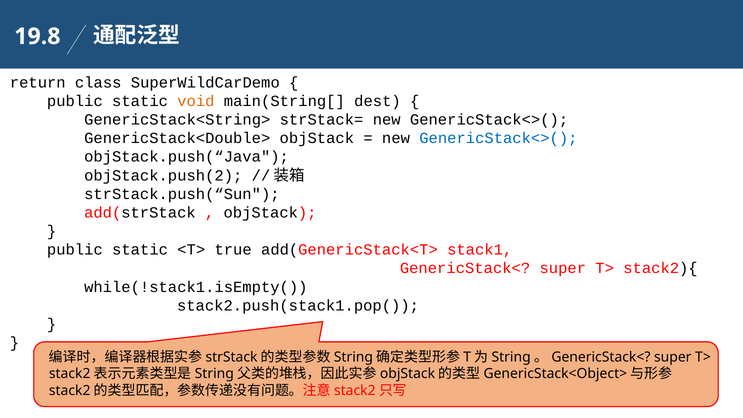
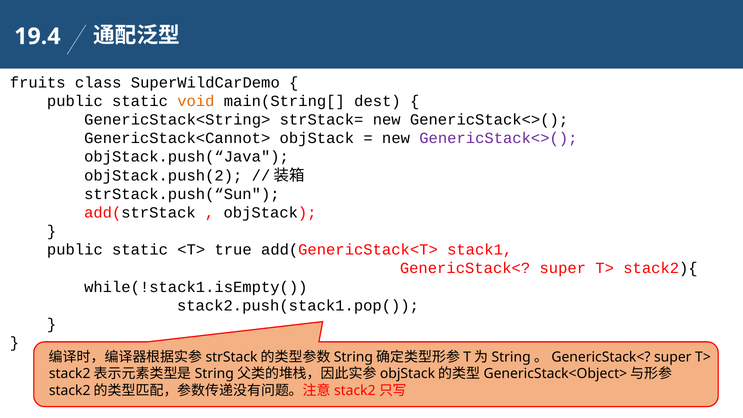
19.8: 19.8 -> 19.4
return: return -> fruits
GenericStack<Double>: GenericStack<Double> -> GenericStack<Cannot>
GenericStack<>( at (498, 138) colour: blue -> purple
